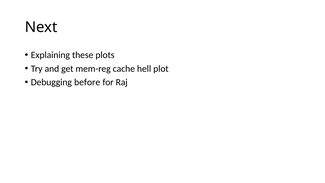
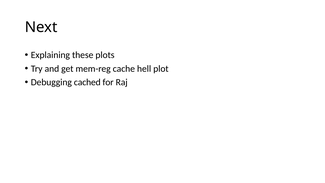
before: before -> cached
